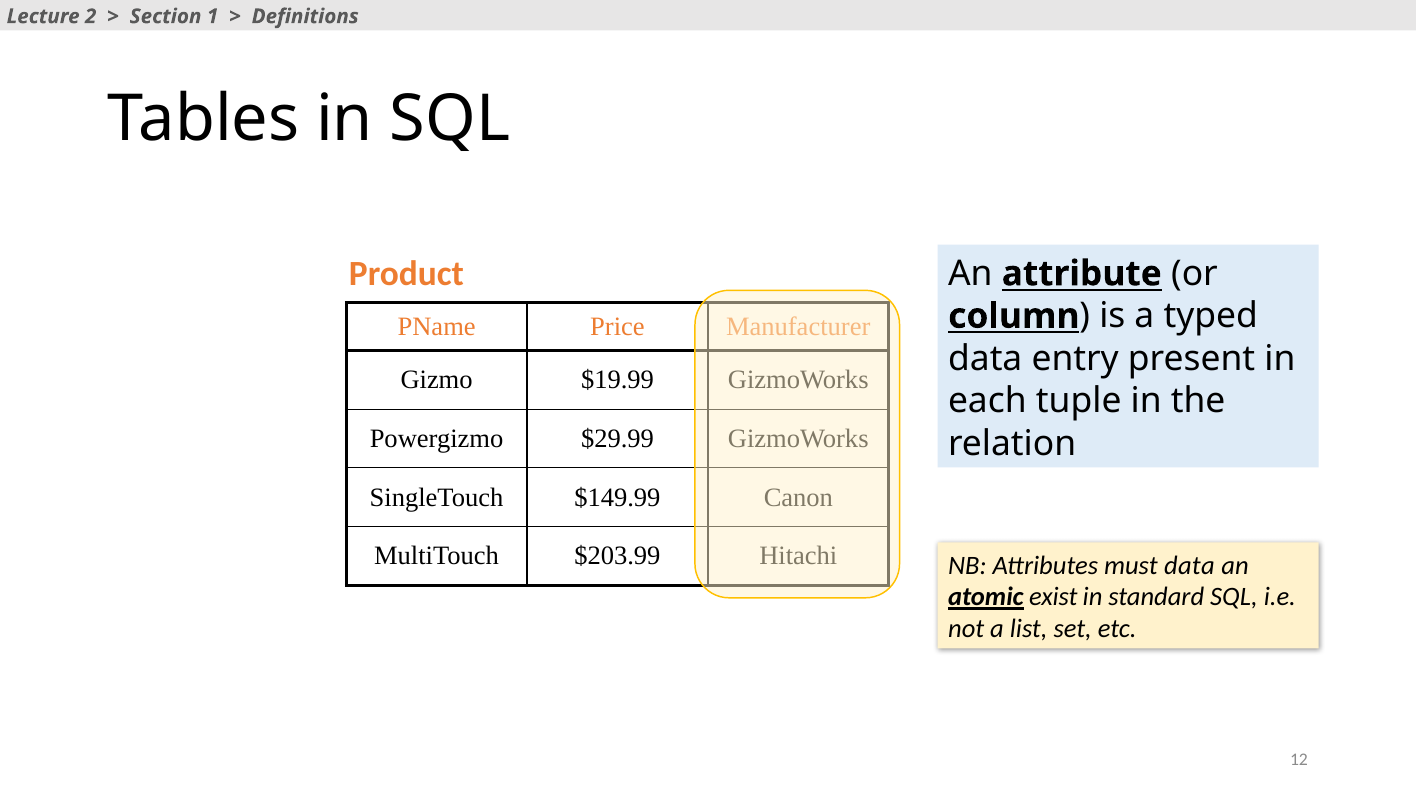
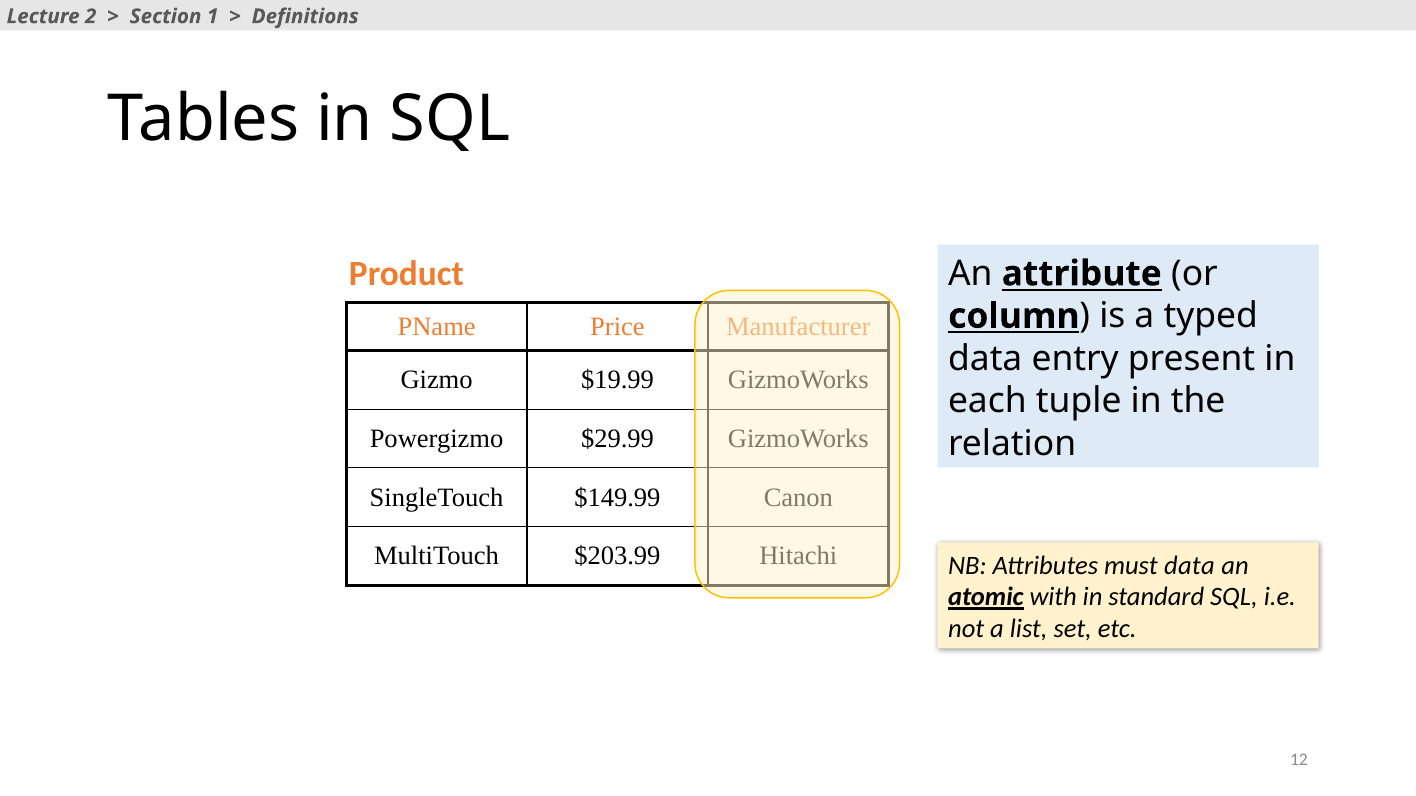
exist: exist -> with
